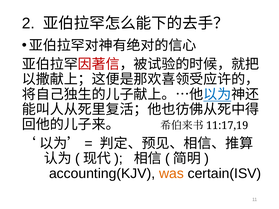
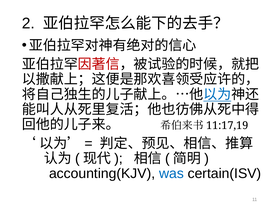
was colour: orange -> blue
